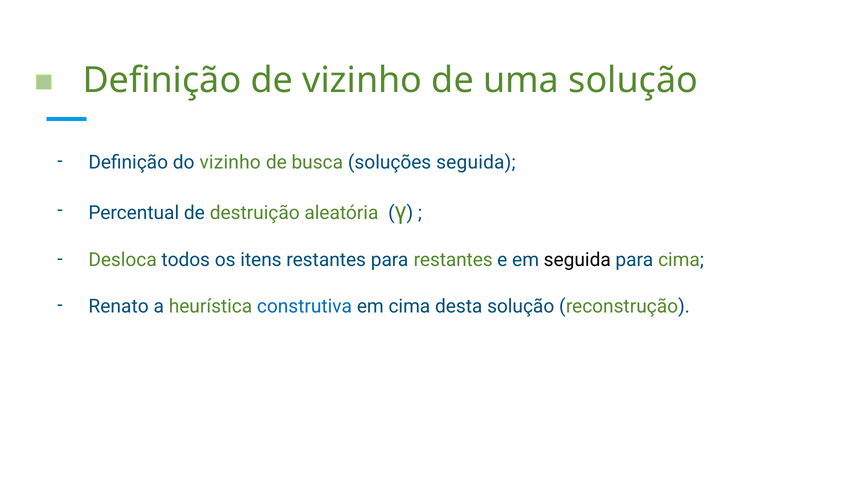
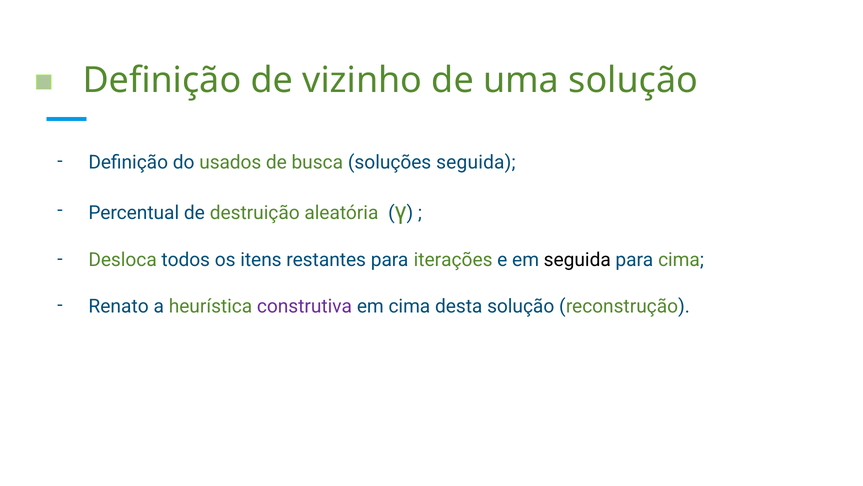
do vizinho: vizinho -> usados
para restantes: restantes -> iterações
construtiva colour: blue -> purple
